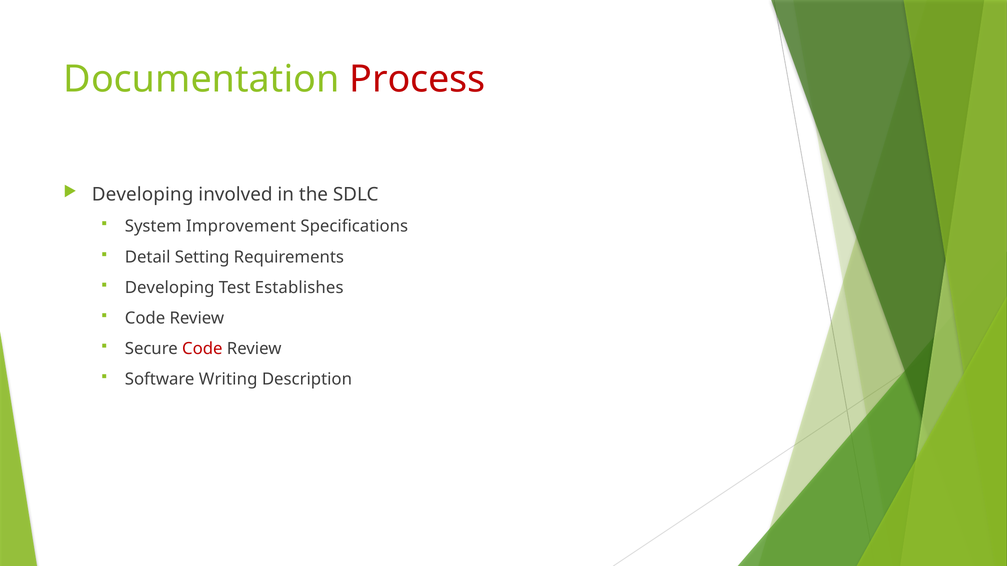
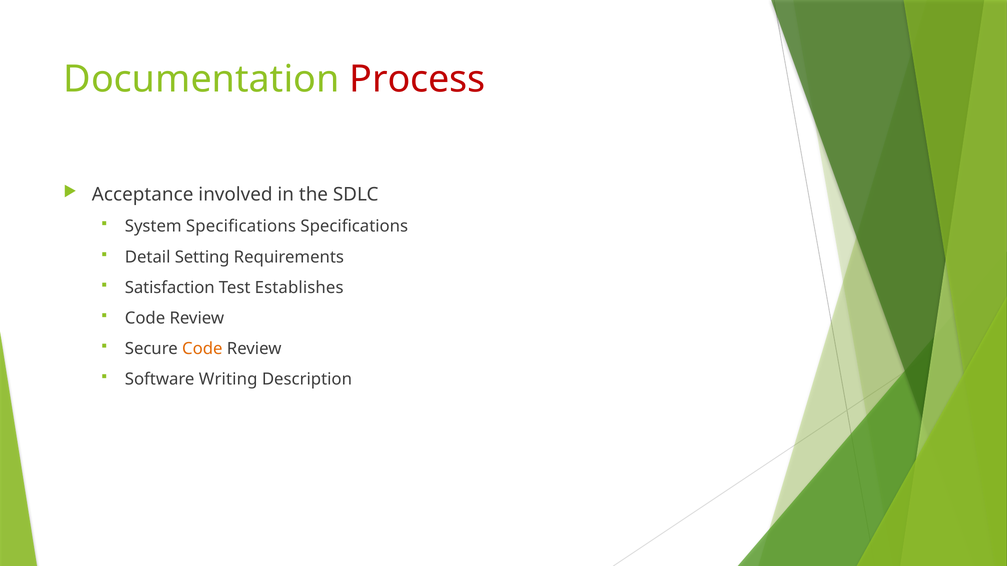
Developing at (143, 195): Developing -> Acceptance
System Improvement: Improvement -> Specifications
Developing at (170, 288): Developing -> Satisfaction
Code at (202, 349) colour: red -> orange
